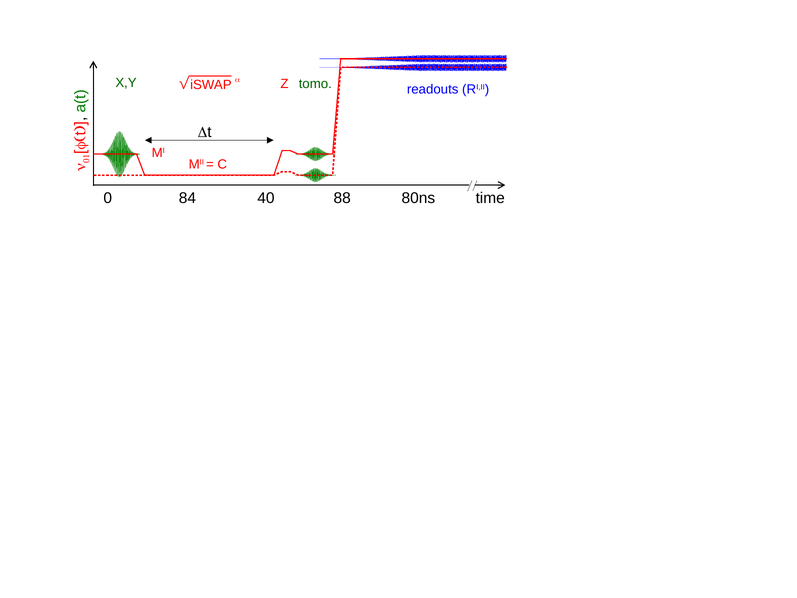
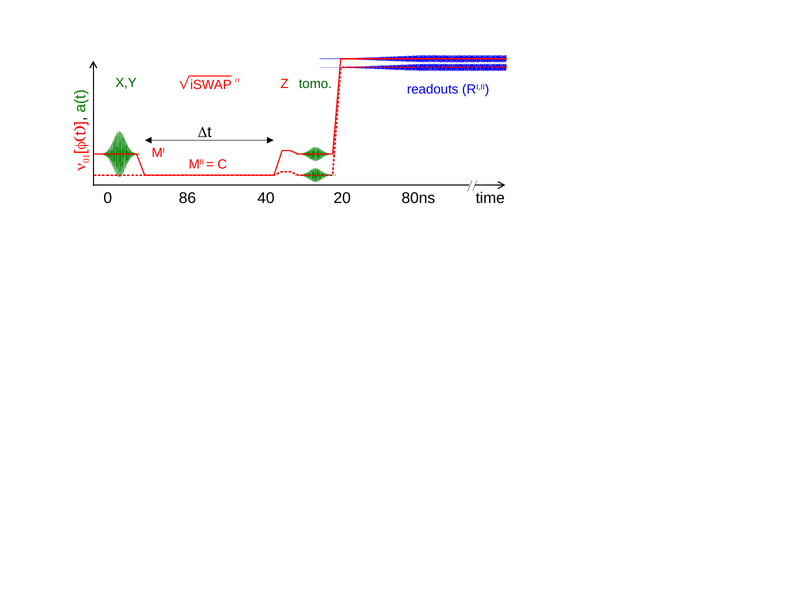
84: 84 -> 86
88: 88 -> 20
